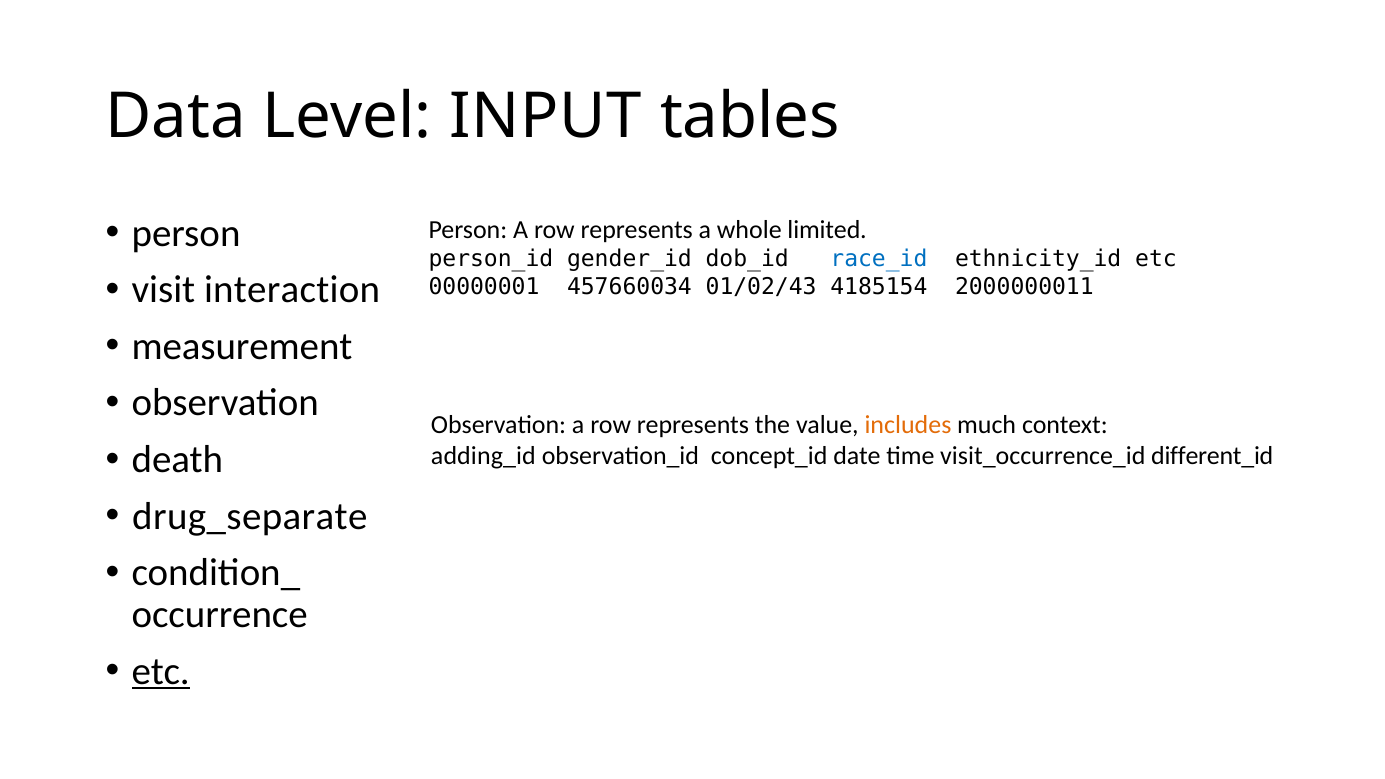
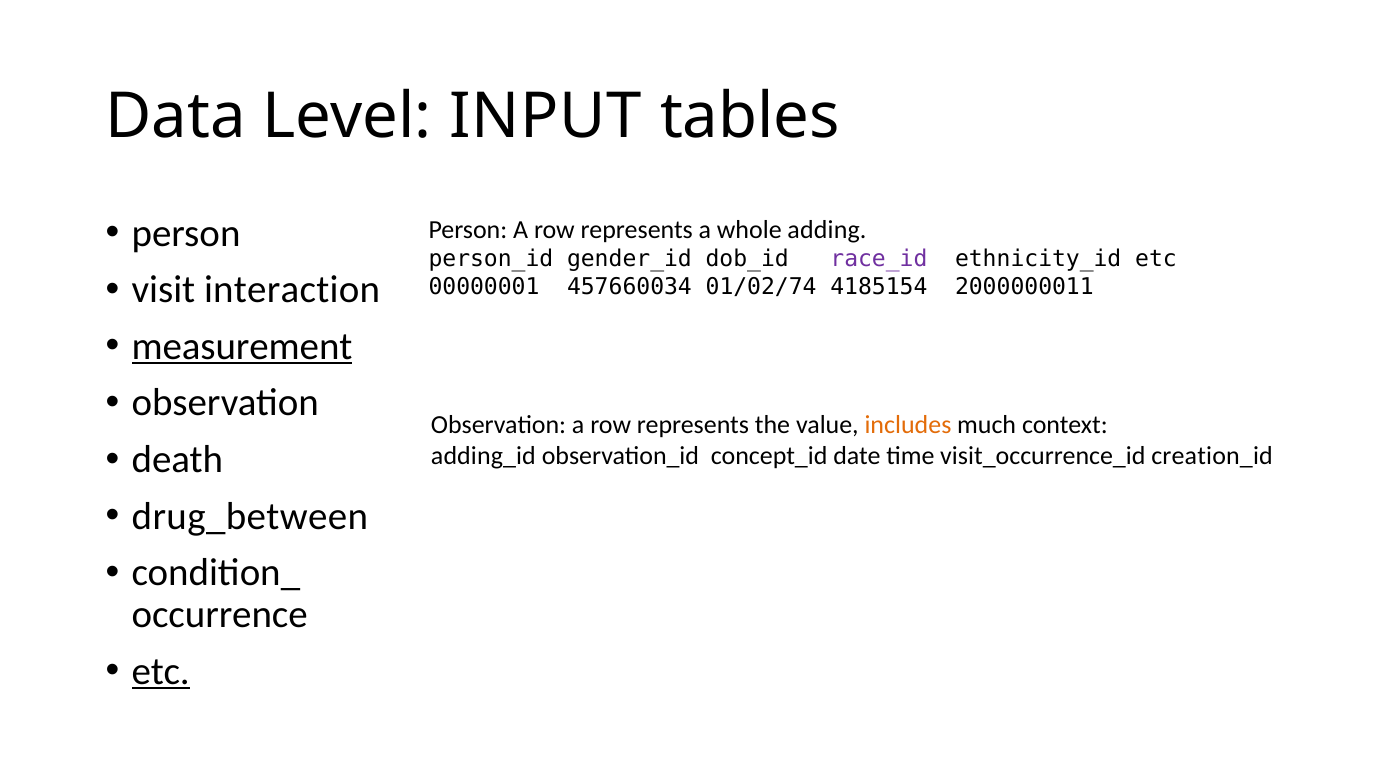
limited: limited -> adding
race_id colour: blue -> purple
01/02/43: 01/02/43 -> 01/02/74
measurement underline: none -> present
different_id: different_id -> creation_id
drug_separate: drug_separate -> drug_between
